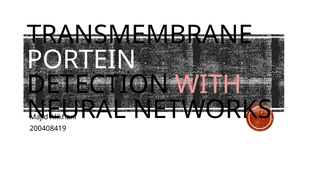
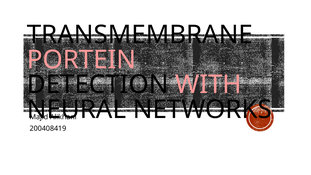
PORTEIN colour: white -> pink
